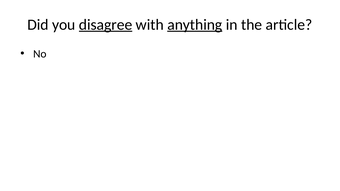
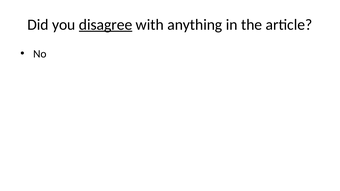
anything underline: present -> none
